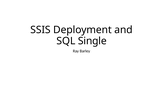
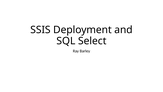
Single: Single -> Select
